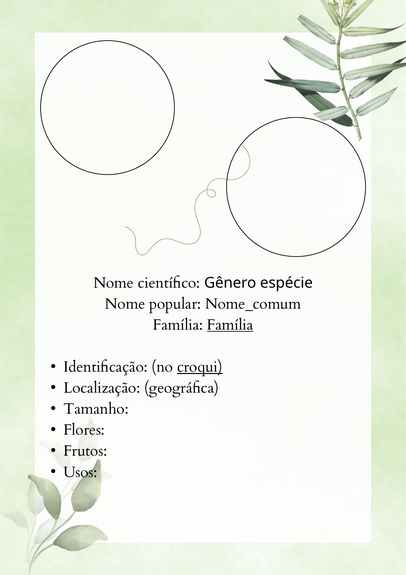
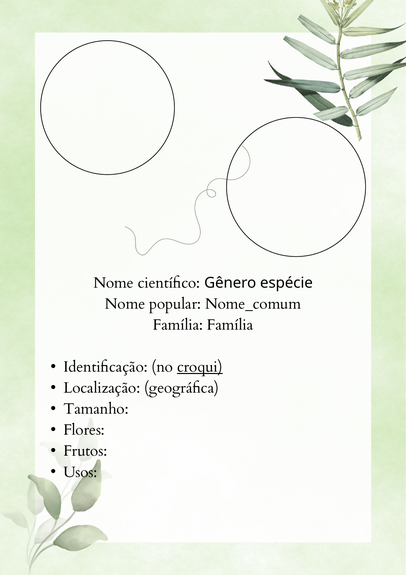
Família at (230, 325) underline: present -> none
